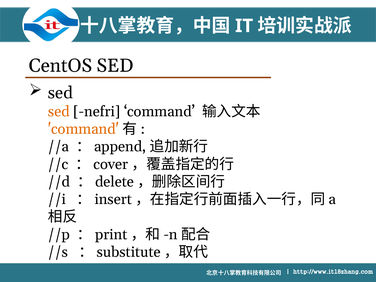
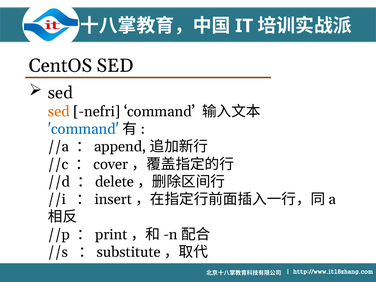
command at (83, 129) colour: orange -> blue
